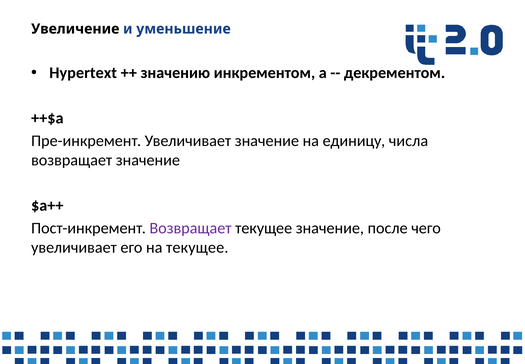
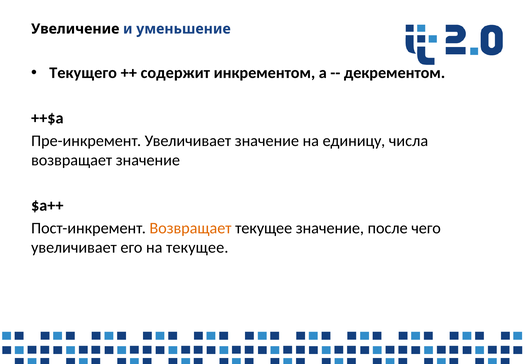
Hypertext: Hypertext -> Текущего
значению: значению -> содержит
Возвращает at (190, 228) colour: purple -> orange
